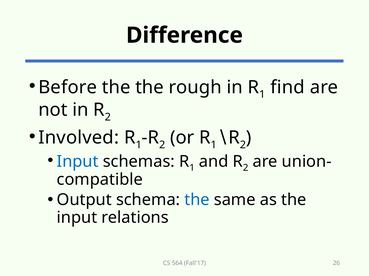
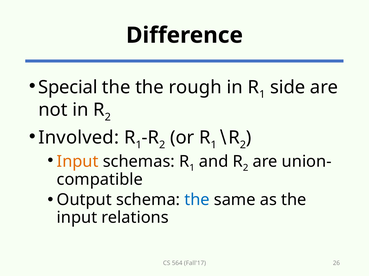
Before: Before -> Special
find: find -> side
Input at (78, 162) colour: blue -> orange
